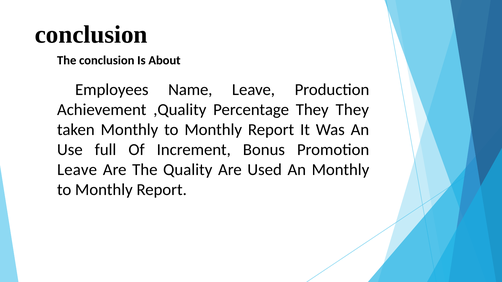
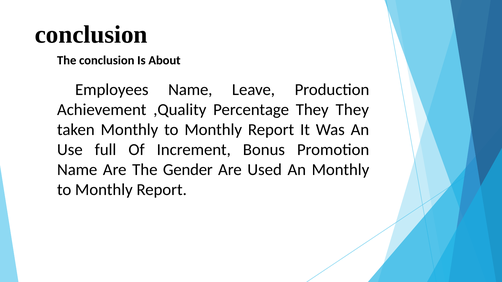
Leave at (77, 170): Leave -> Name
Quality: Quality -> Gender
